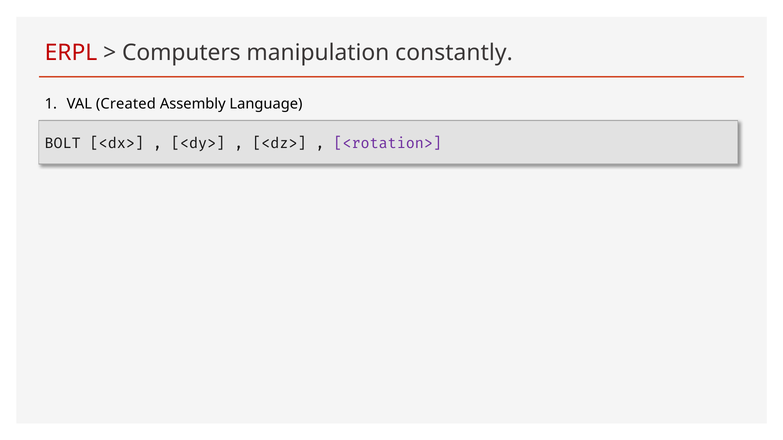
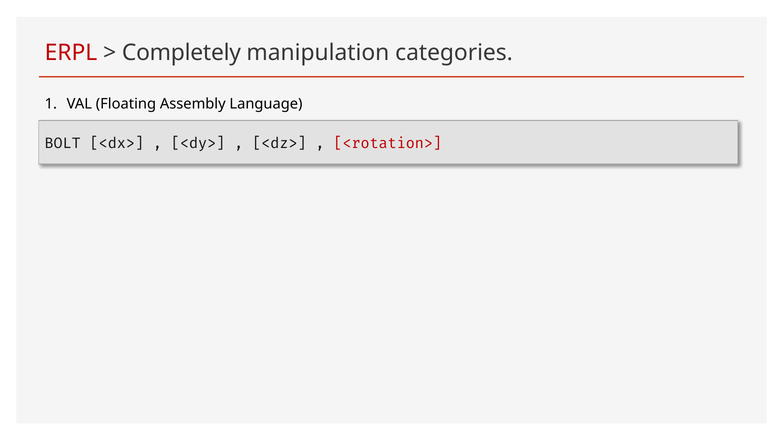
Computers: Computers -> Completely
constantly: constantly -> categories
Created: Created -> Floating
<rotation> colour: purple -> red
